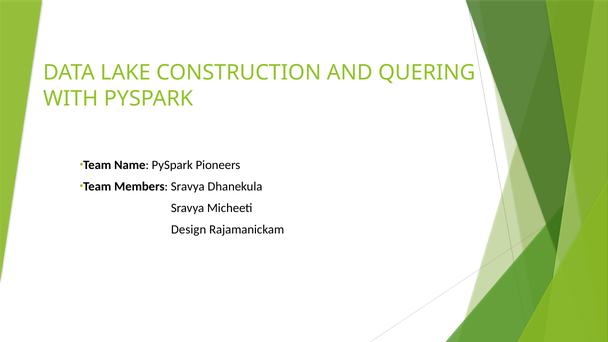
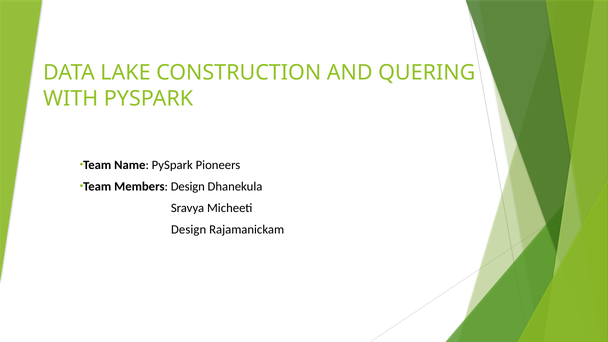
Members Sravya: Sravya -> Design
